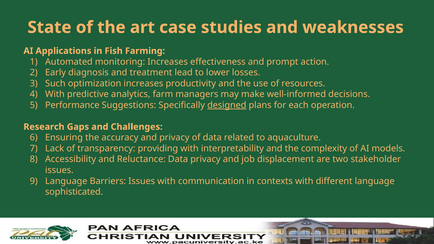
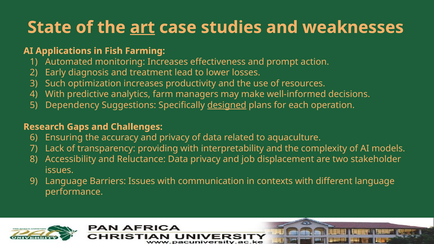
art underline: none -> present
Performance: Performance -> Dependency
sophisticated: sophisticated -> performance
